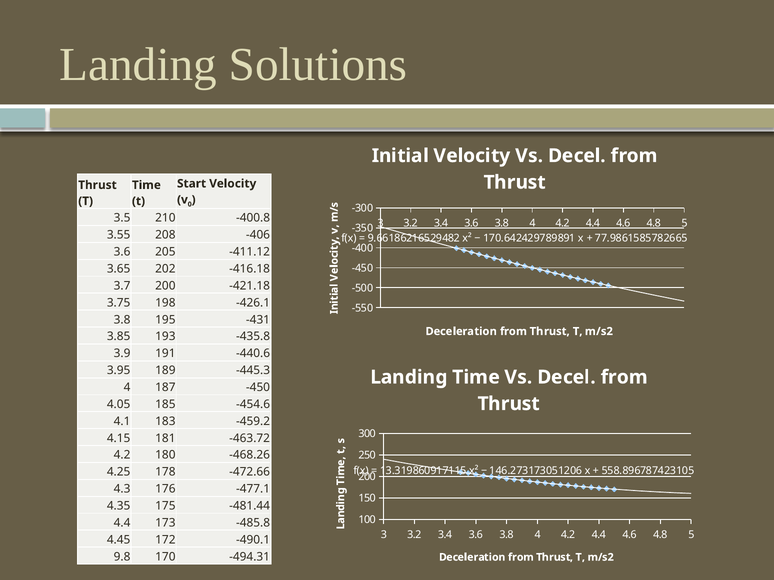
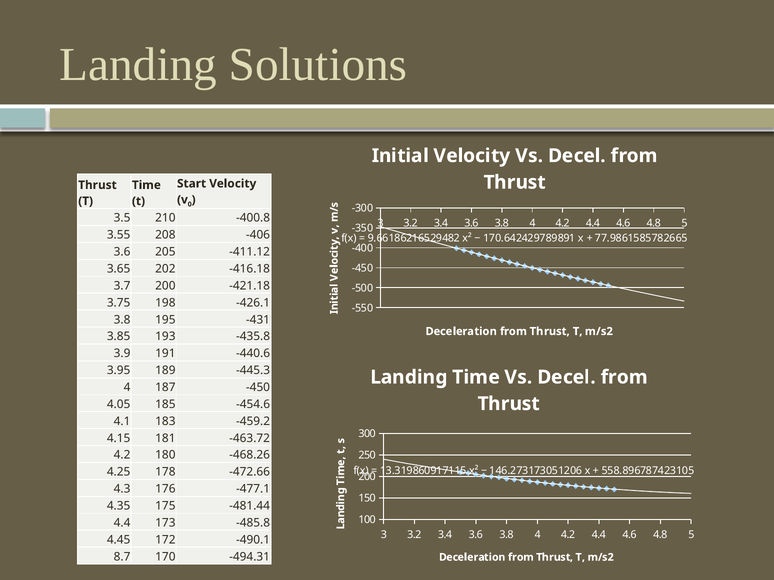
9.8: 9.8 -> 8.7
